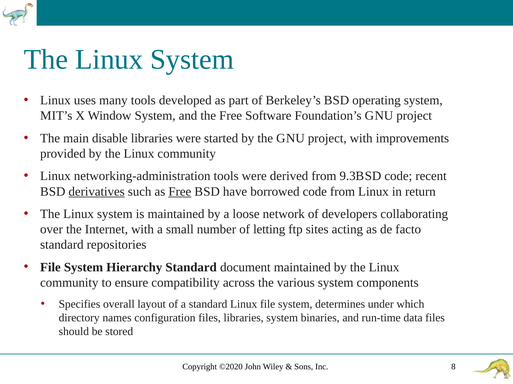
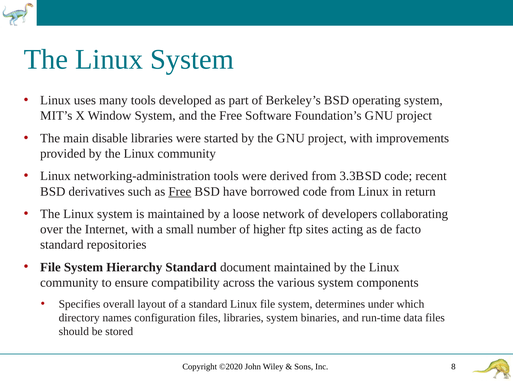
9.3B: 9.3B -> 3.3B
derivatives underline: present -> none
letting: letting -> higher
